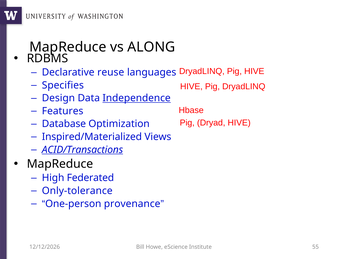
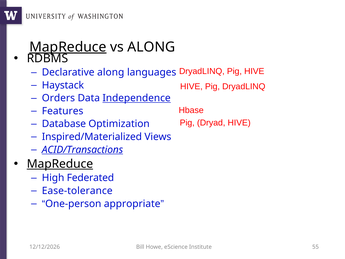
MapReduce at (68, 47) underline: none -> present
Declarative reuse: reuse -> along
Specifies: Specifies -> Haystack
Design: Design -> Orders
MapReduce at (60, 164) underline: none -> present
Only-tolerance: Only-tolerance -> Ease-tolerance
provenance: provenance -> appropriate
